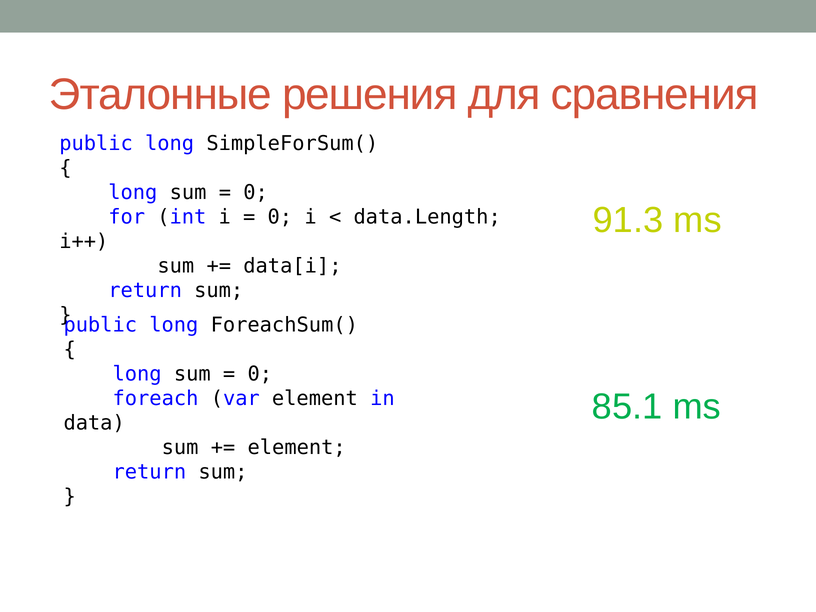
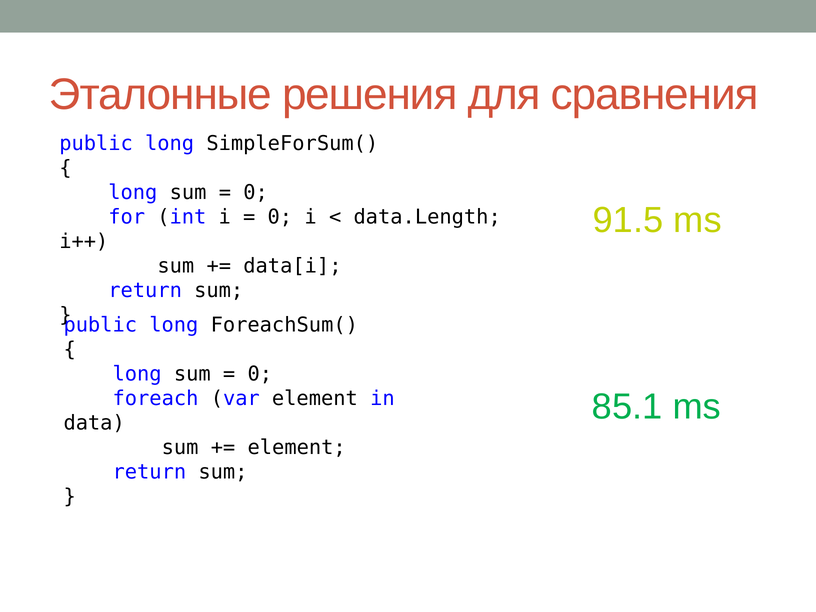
91.3: 91.3 -> 91.5
